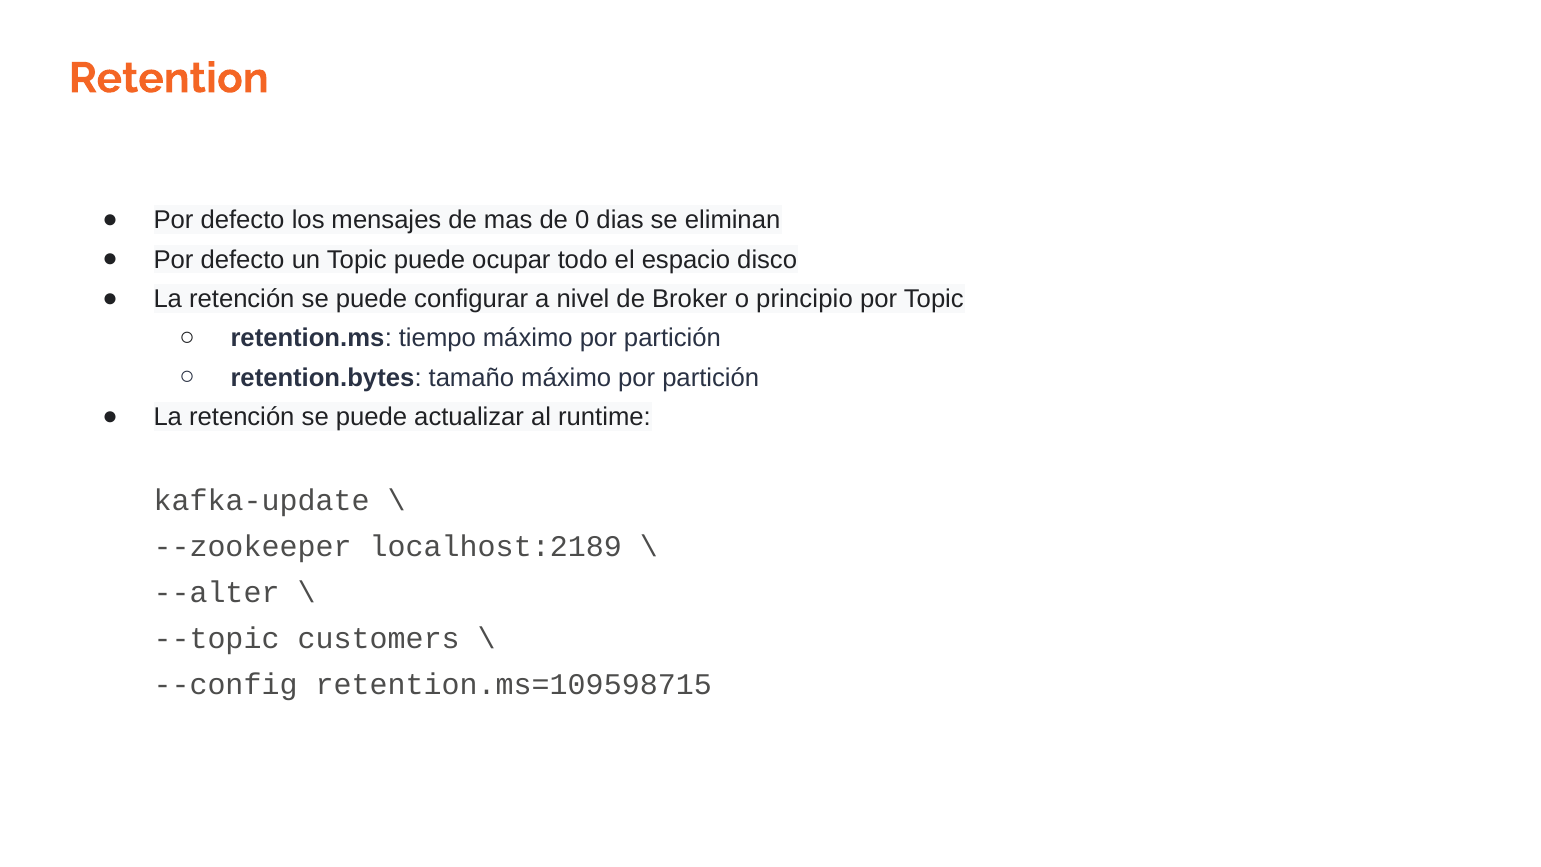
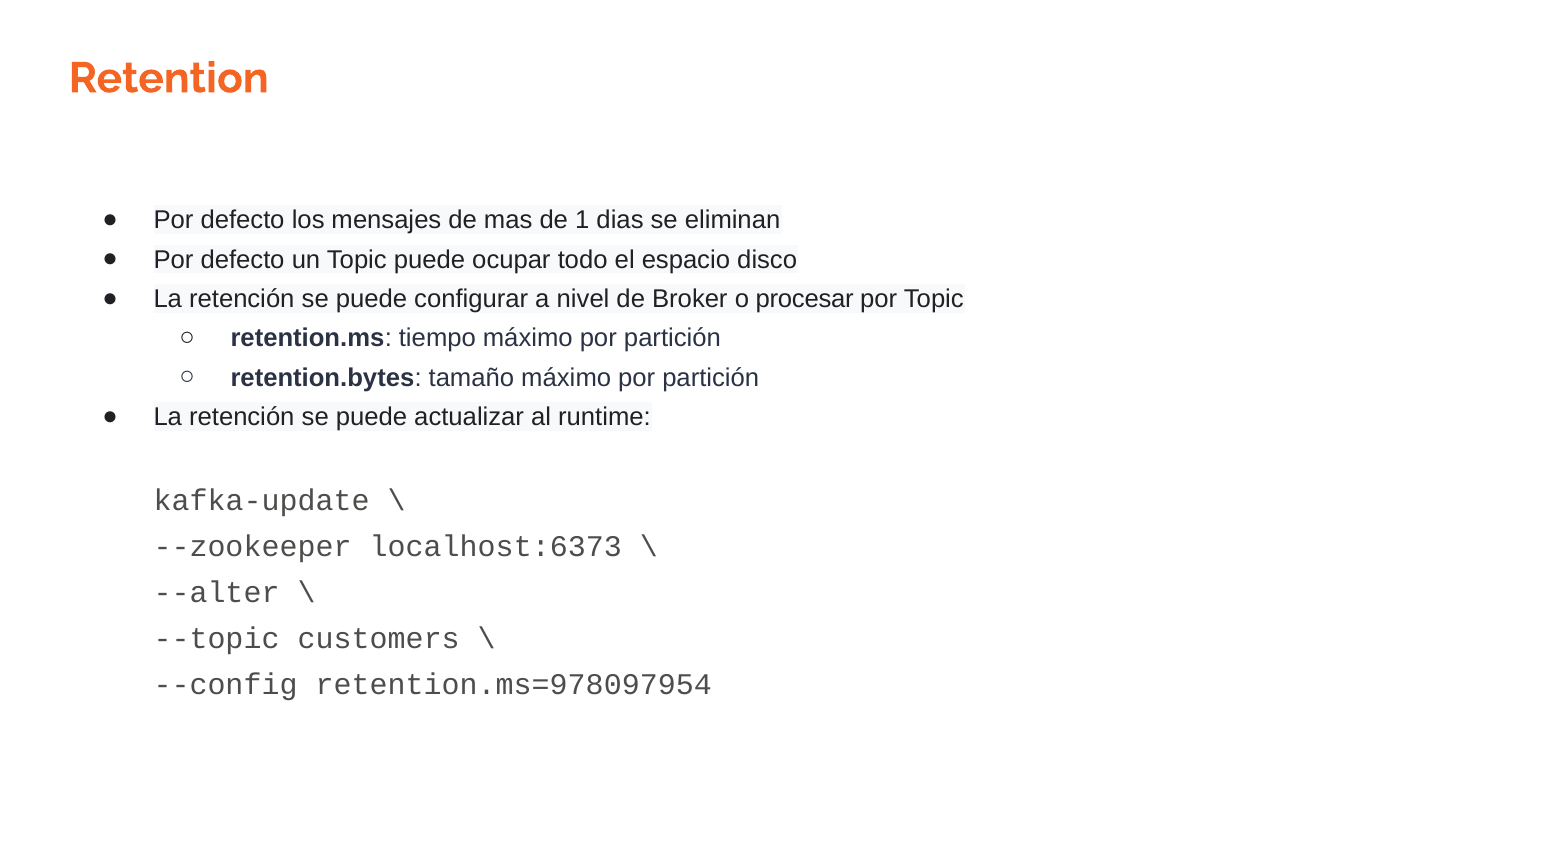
0: 0 -> 1
principio: principio -> procesar
localhost:2189: localhost:2189 -> localhost:6373
retention.ms=109598715: retention.ms=109598715 -> retention.ms=978097954
